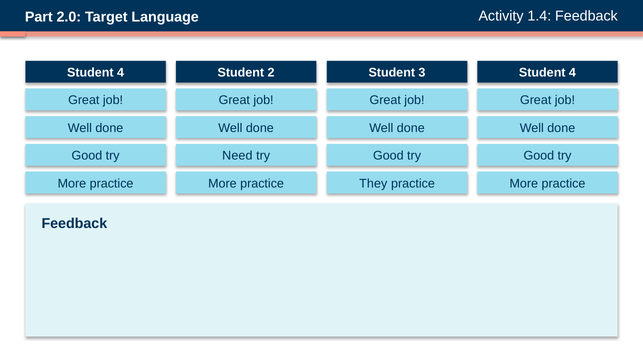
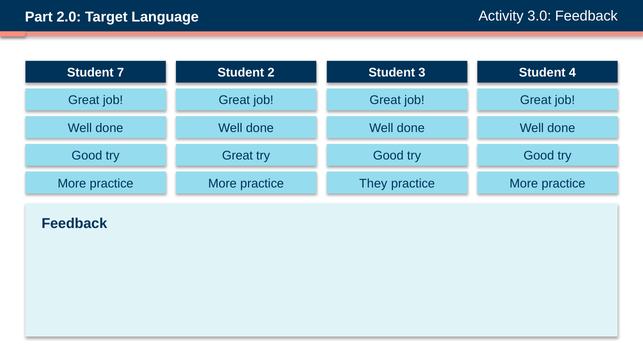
1.4: 1.4 -> 3.0
4 at (121, 73): 4 -> 7
Need at (237, 156): Need -> Great
